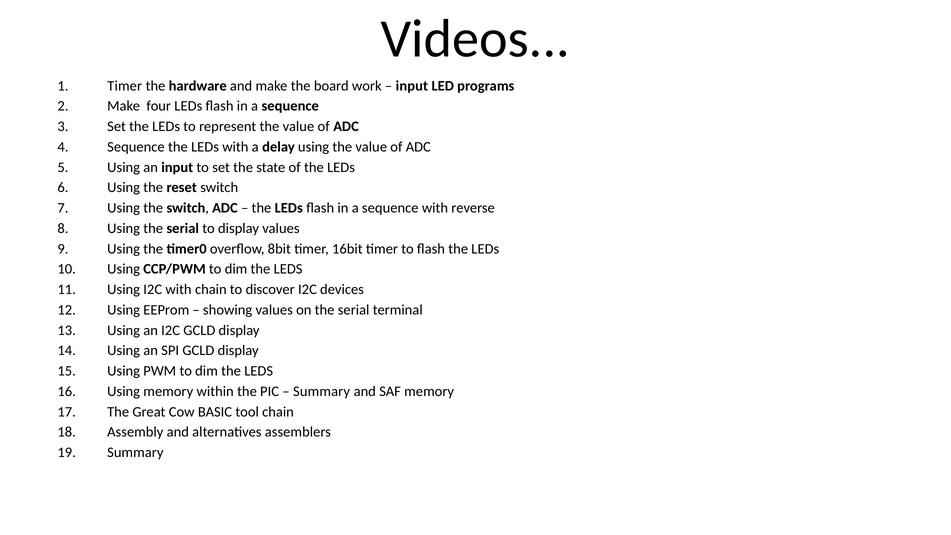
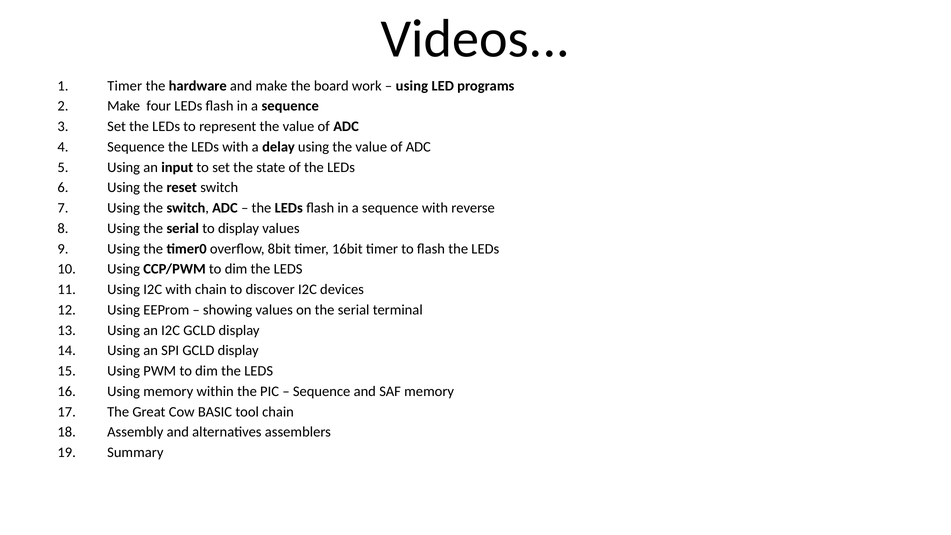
input at (412, 86): input -> using
Summary at (322, 391): Summary -> Sequence
